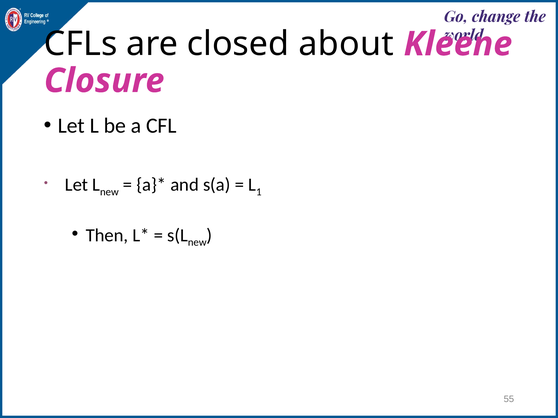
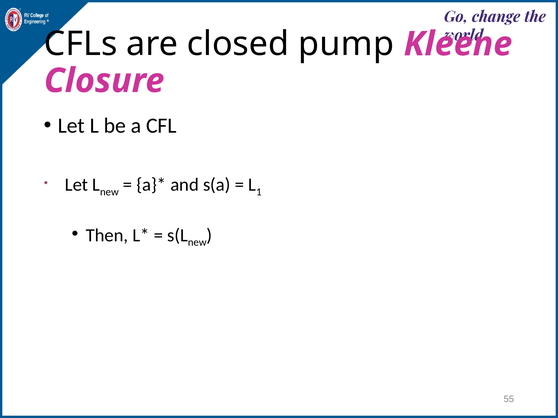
about: about -> pump
